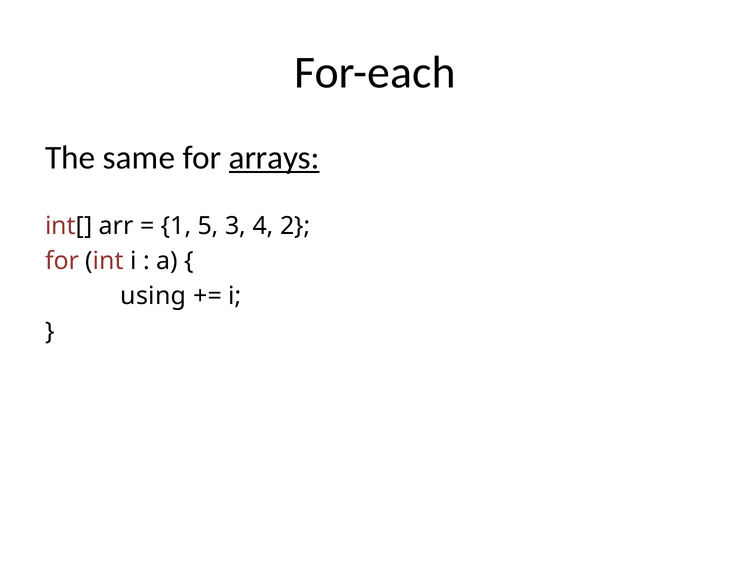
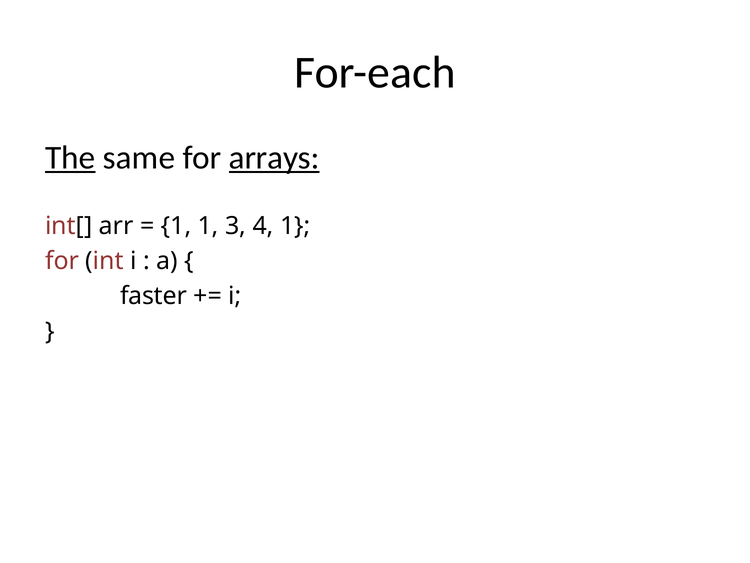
The underline: none -> present
1 5: 5 -> 1
4 2: 2 -> 1
using: using -> faster
